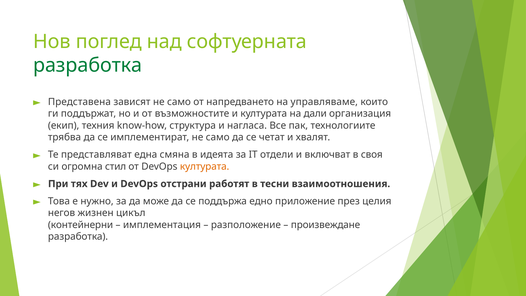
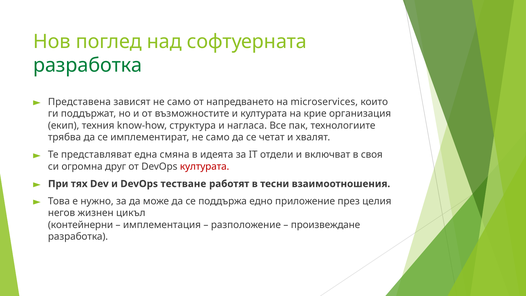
управляваме: управляваме -> microservices
дали: дали -> крие
стил: стил -> друг
културата at (205, 166) colour: orange -> red
отстрани: отстрани -> тестване
